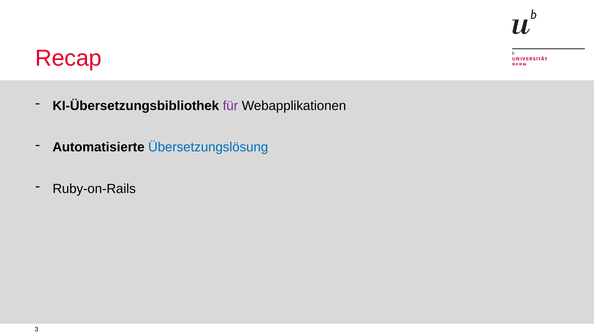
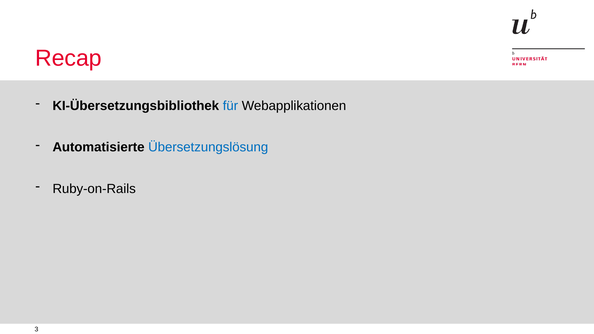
für colour: purple -> blue
